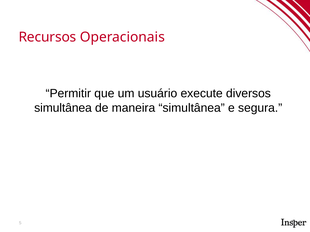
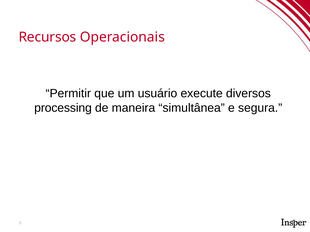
simultânea at (63, 108): simultânea -> processing
